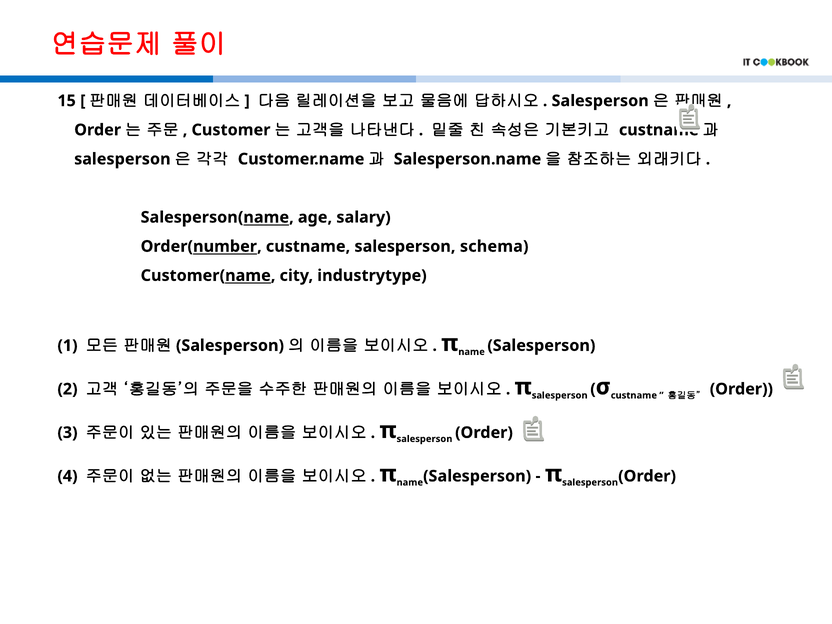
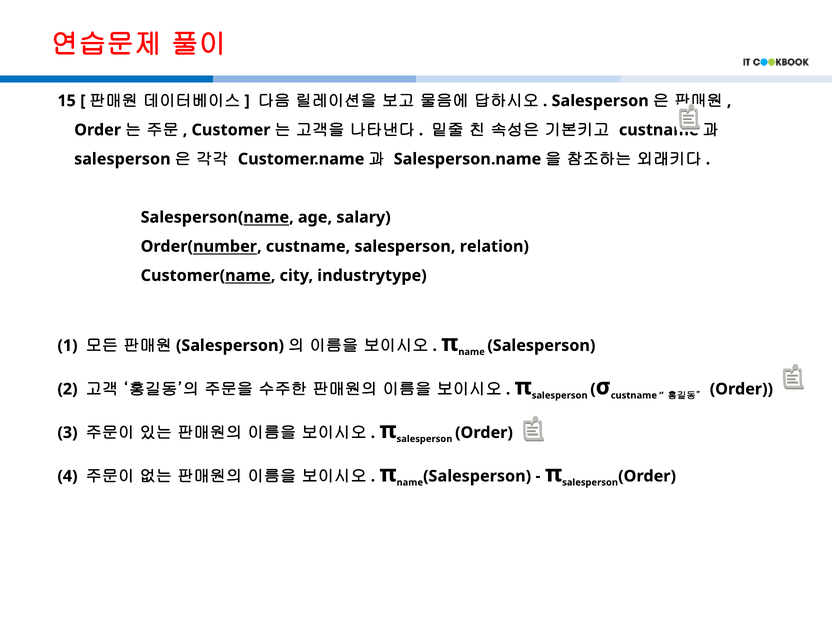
schema: schema -> relation
